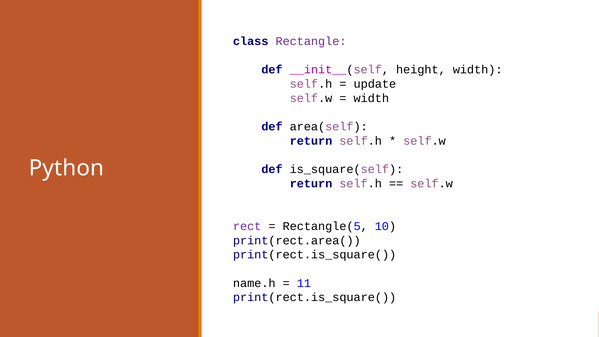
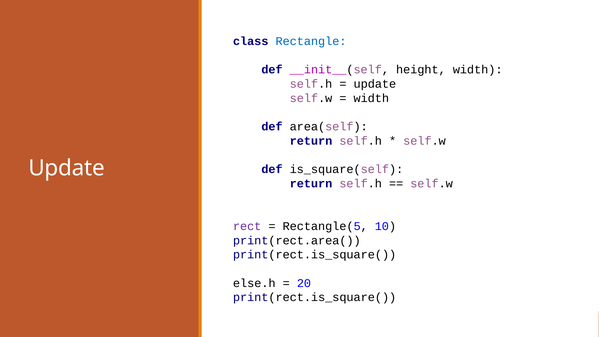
Rectangle colour: purple -> blue
Python at (66, 168): Python -> Update
name.h: name.h -> else.h
11: 11 -> 20
